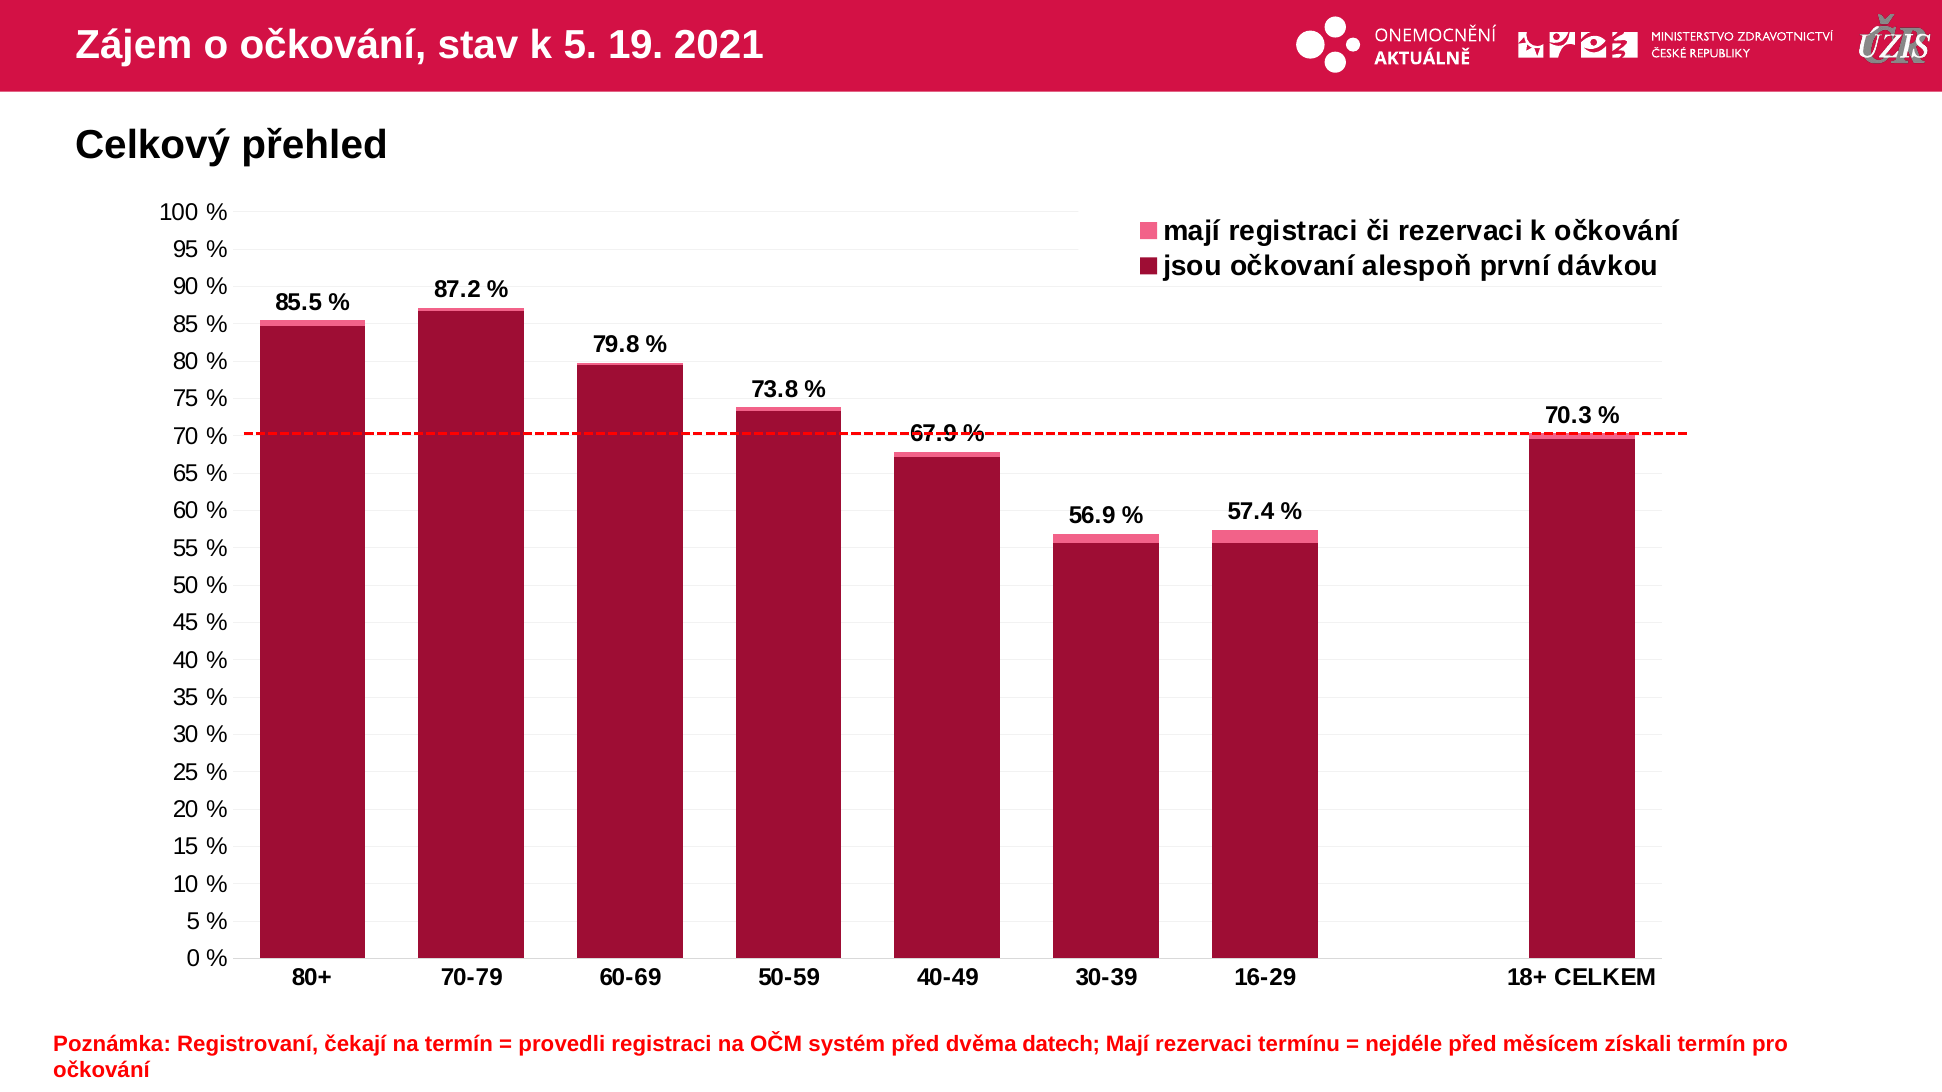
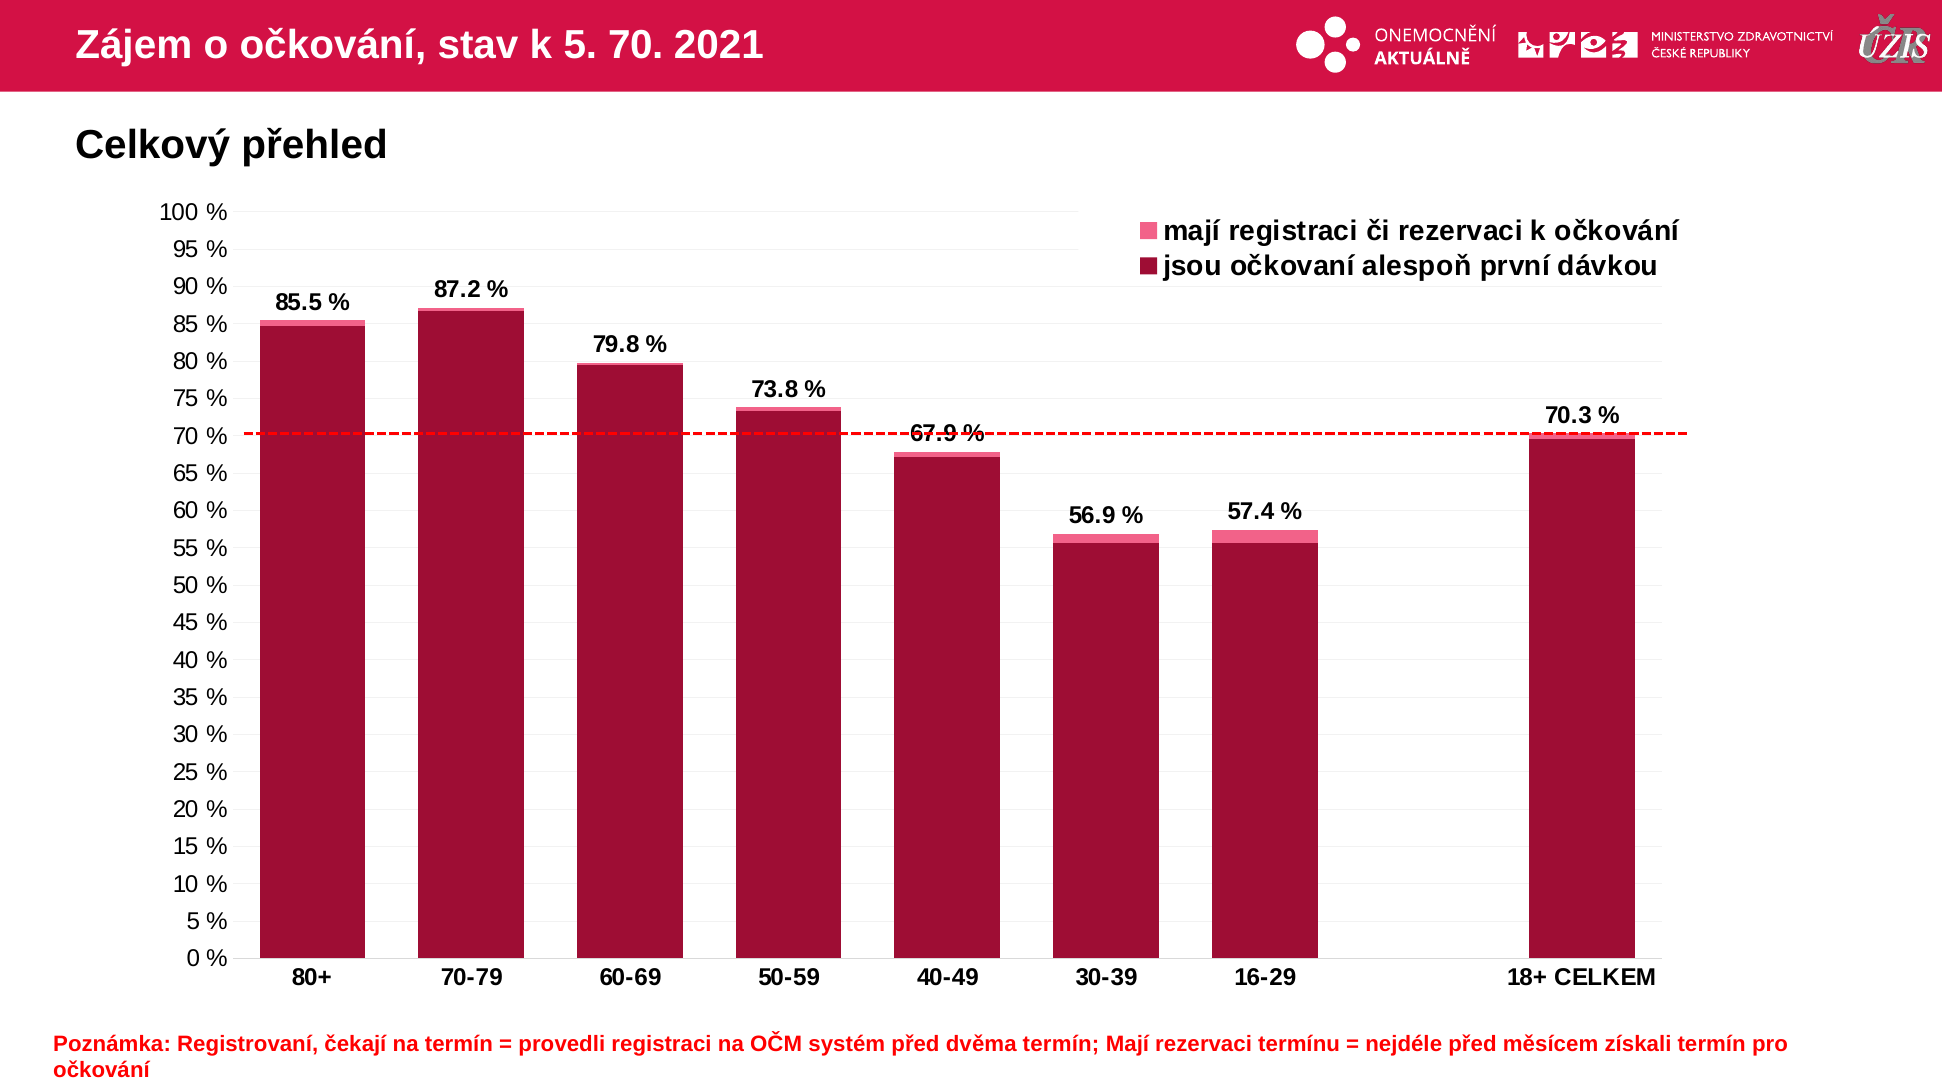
5 19: 19 -> 70
dvěma datech: datech -> termín
